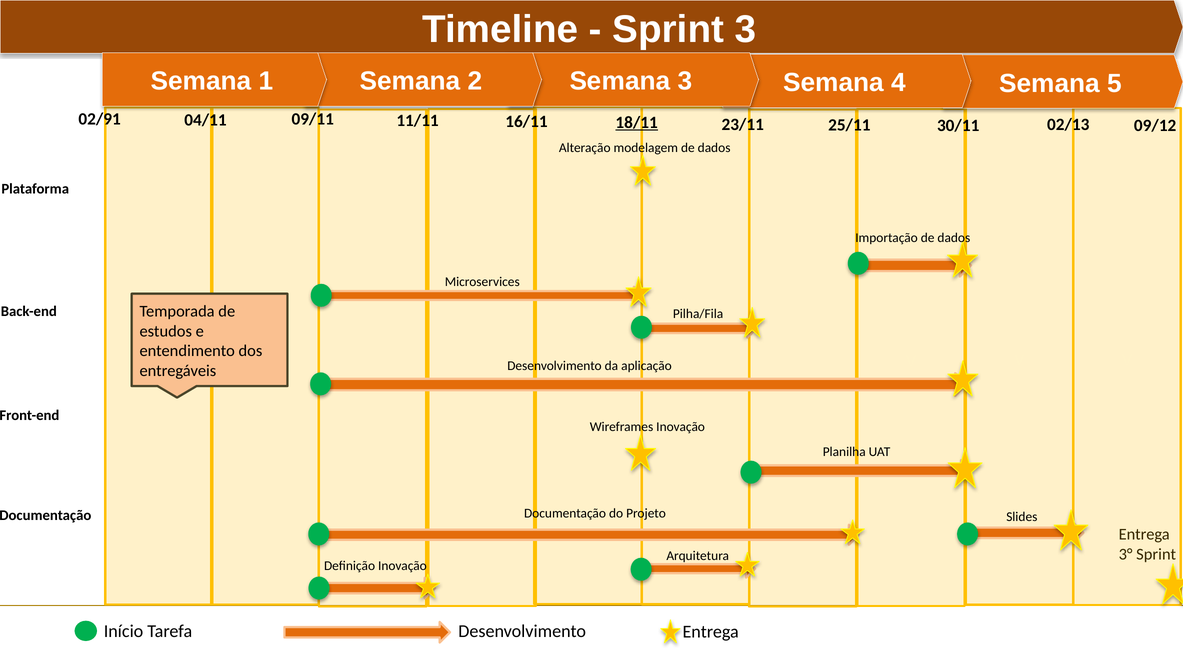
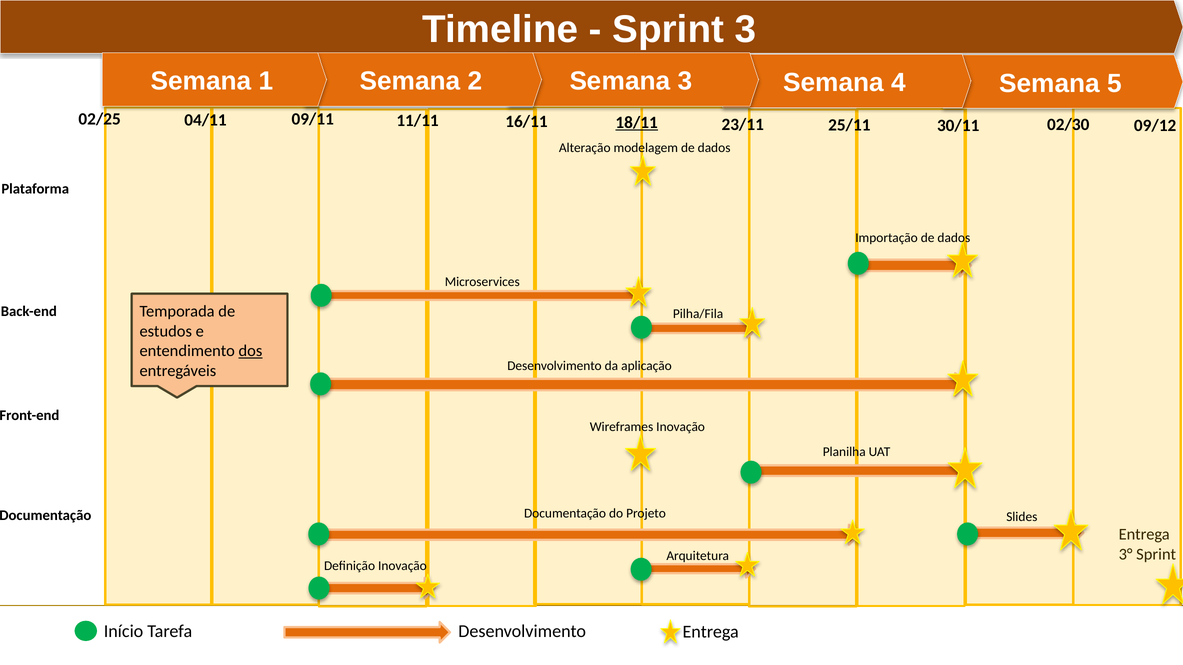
02/91: 02/91 -> 02/25
02/13: 02/13 -> 02/30
dos underline: none -> present
